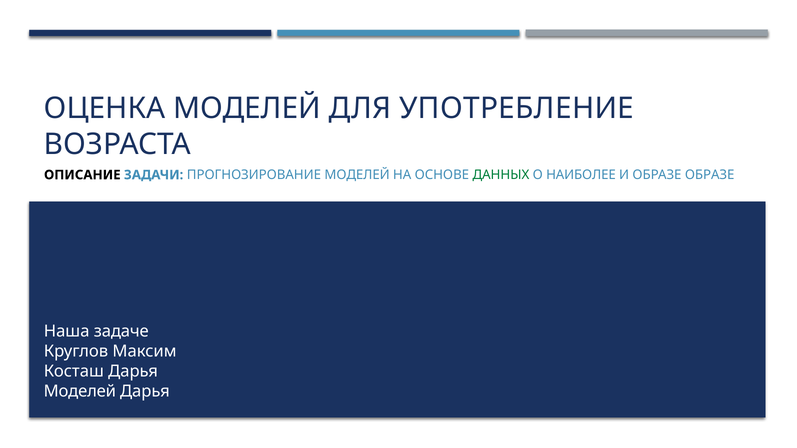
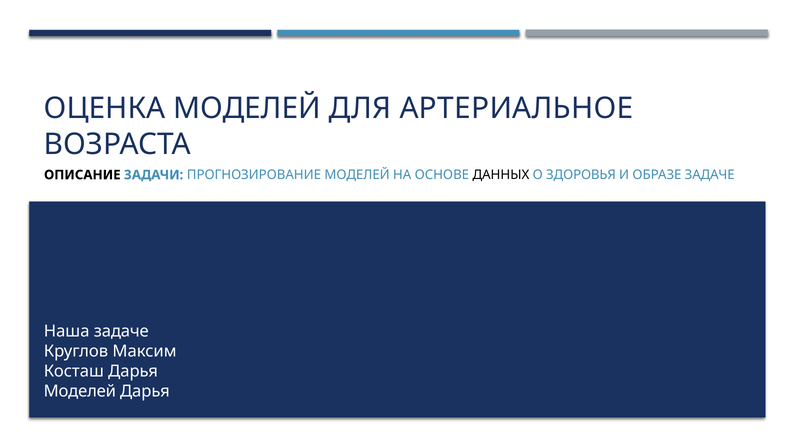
УПОТРЕБЛЕНИЕ: УПОТРЕБЛЕНИЕ -> АРТЕРИАЛЬНОЕ
ДАННЫХ colour: green -> black
НАИБОЛЕЕ: НАИБОЛЕЕ -> ЗДОРОВЬЯ
ОБРАЗЕ ОБРАЗЕ: ОБРАЗЕ -> ЗАДАЧЕ
